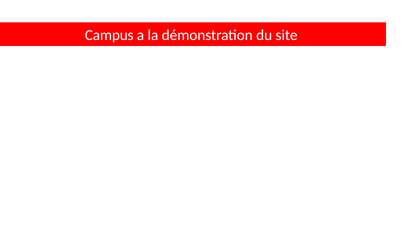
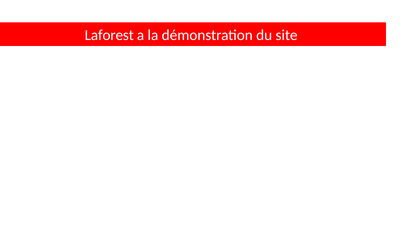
Campus: Campus -> Laforest
